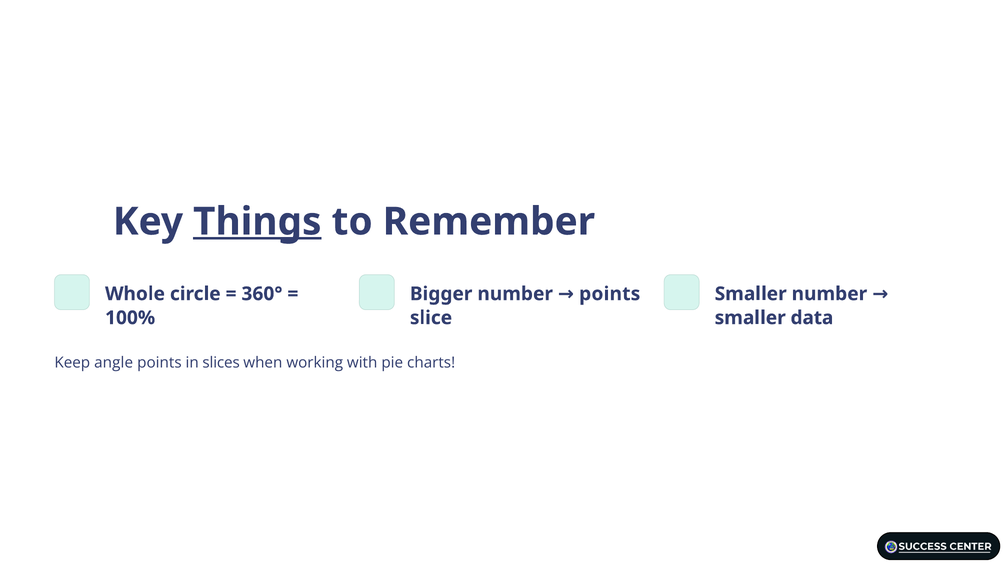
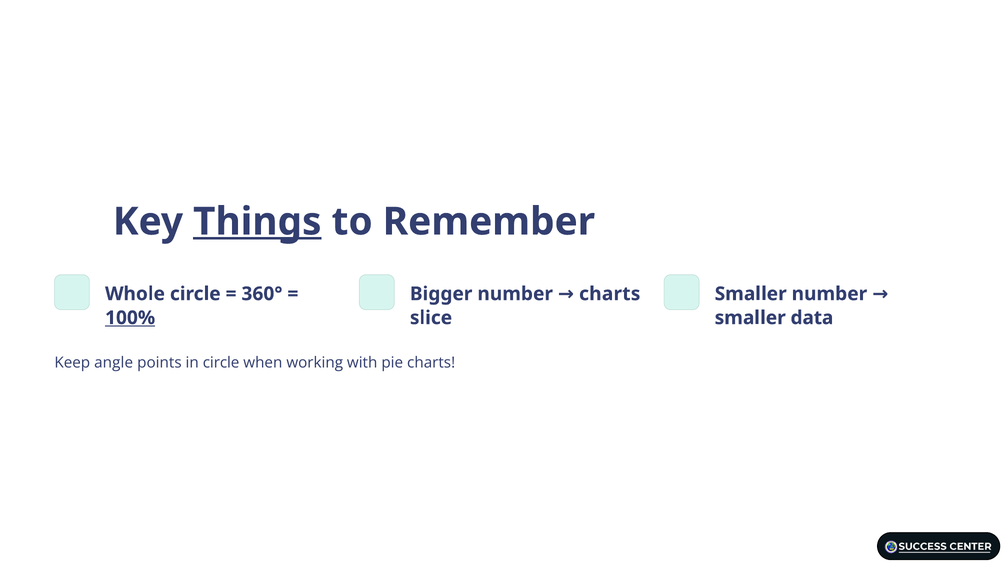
number points: points -> charts
100% underline: none -> present
in slices: slices -> circle
